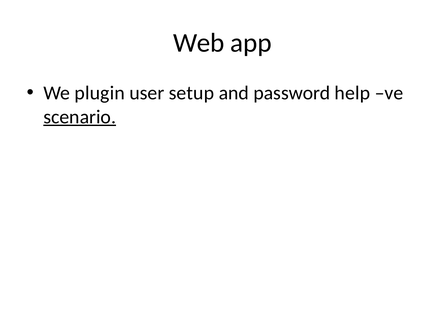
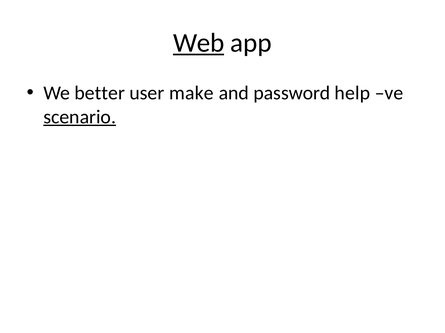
Web underline: none -> present
plugin: plugin -> better
setup: setup -> make
